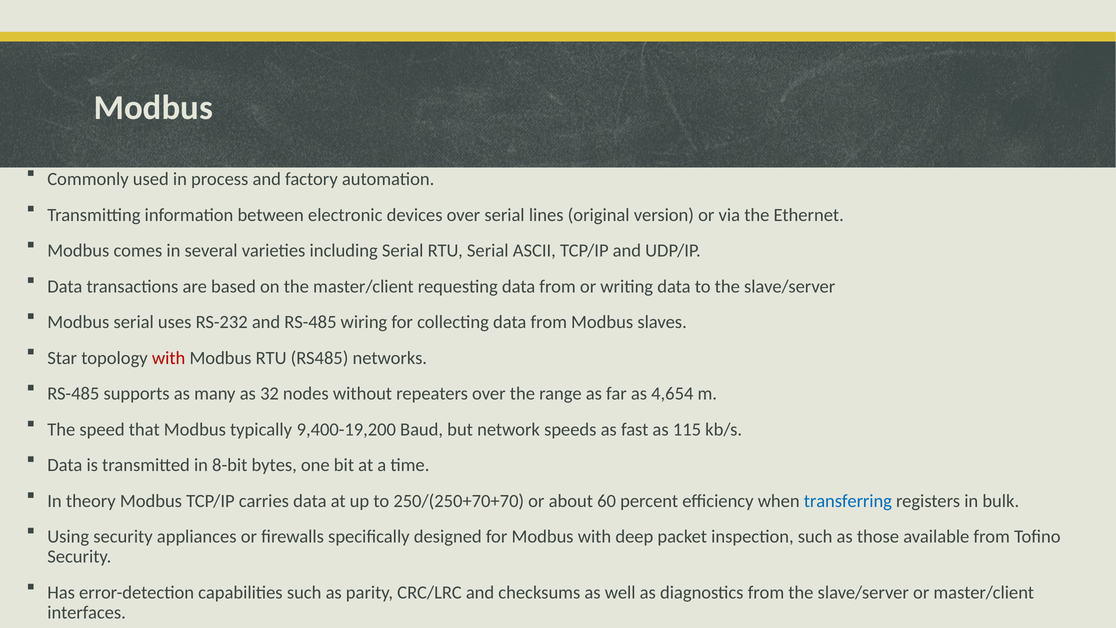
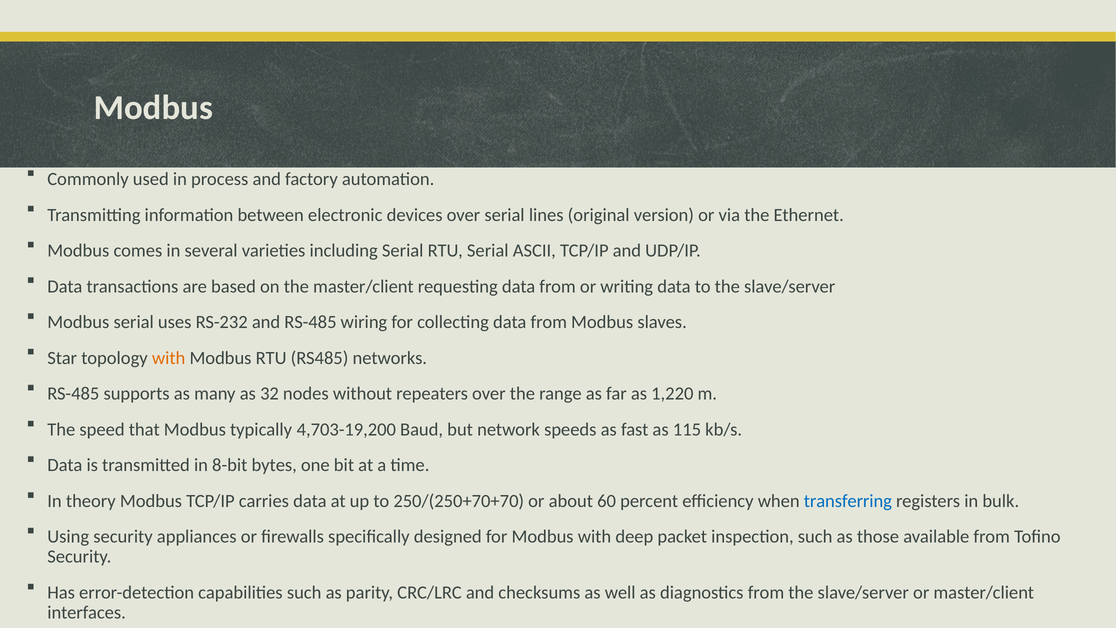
with at (169, 358) colour: red -> orange
4,654: 4,654 -> 1,220
9,400-19,200: 9,400-19,200 -> 4,703-19,200
